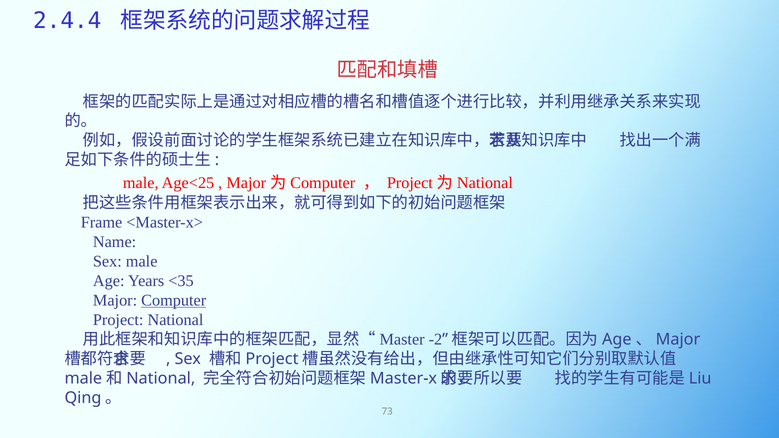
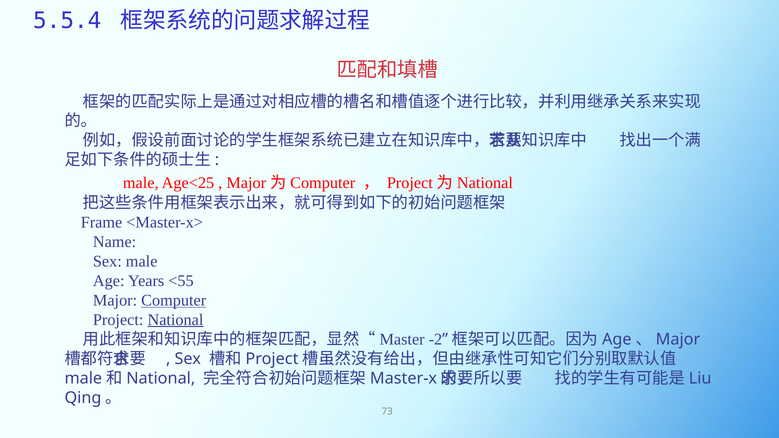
2.4.4: 2.4.4 -> 5.5.4
<35: <35 -> <55
National at (175, 320) underline: none -> present
